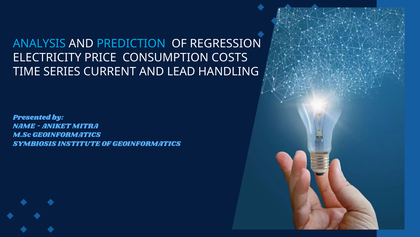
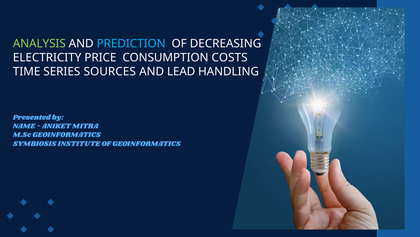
ANALYSIS colour: light blue -> light green
REGRESSION: REGRESSION -> DECREASING
CURRENT: CURRENT -> SOURCES
